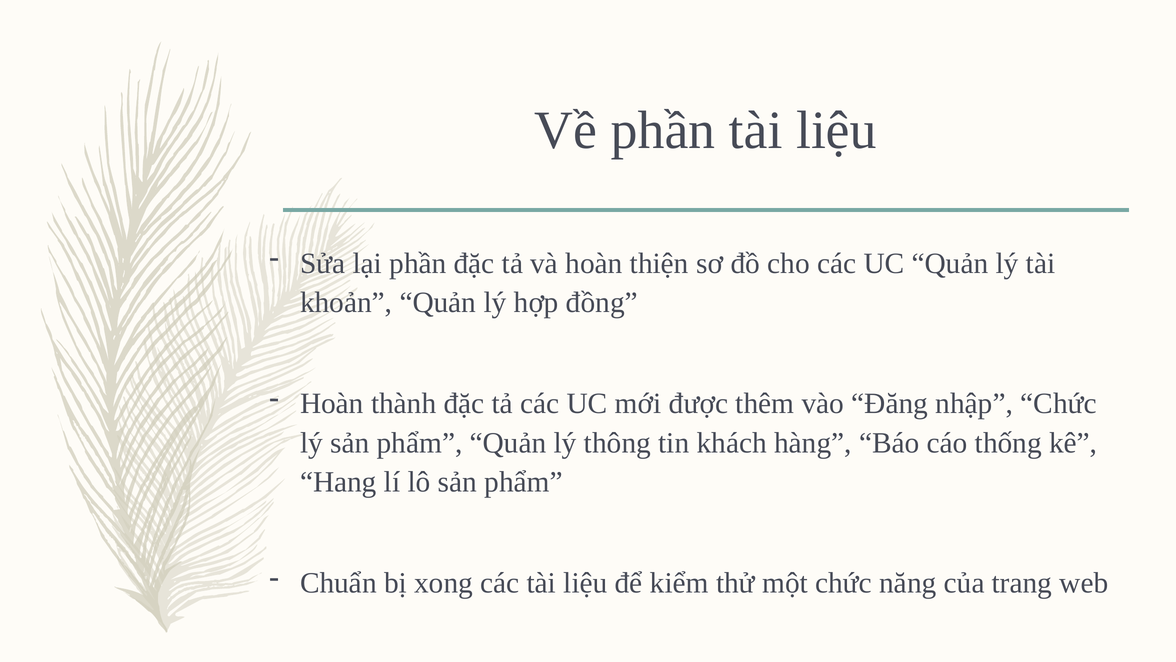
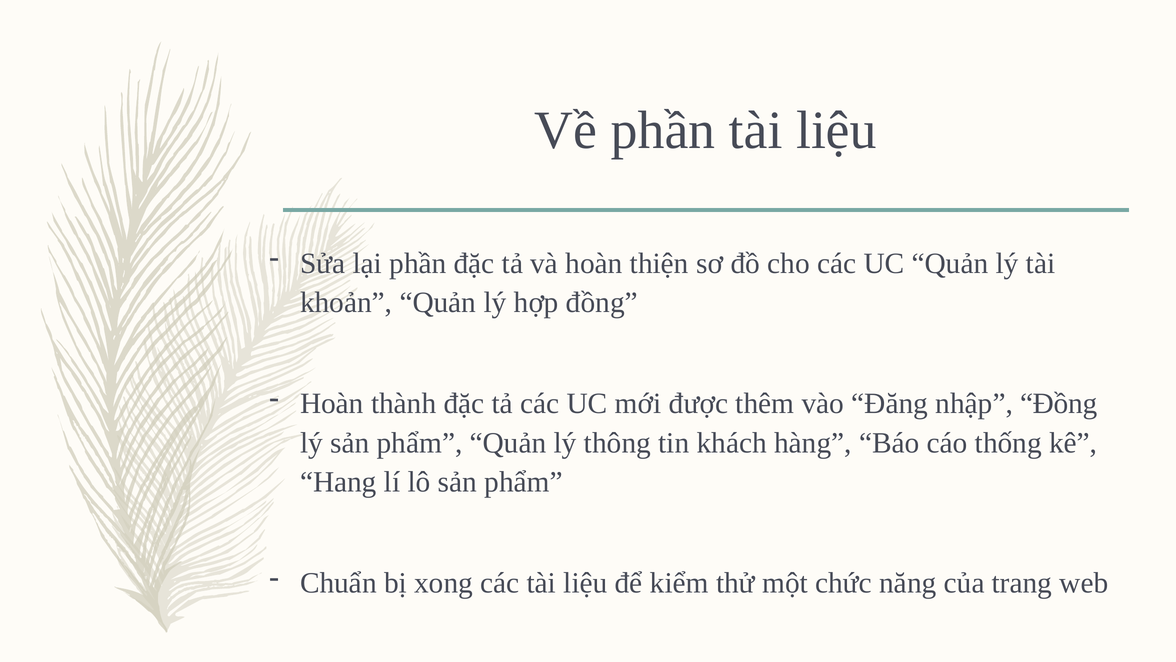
nhập Chức: Chức -> Đồng
